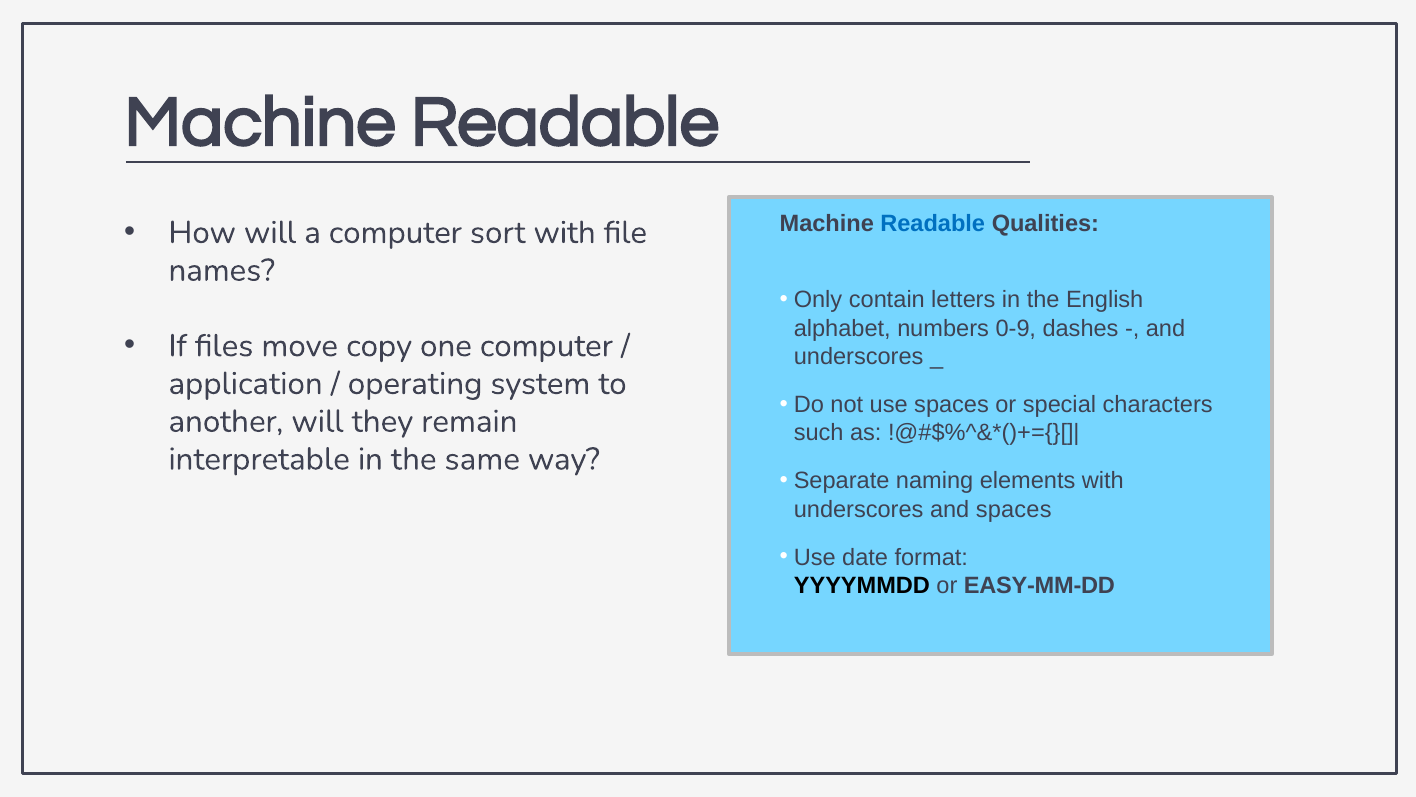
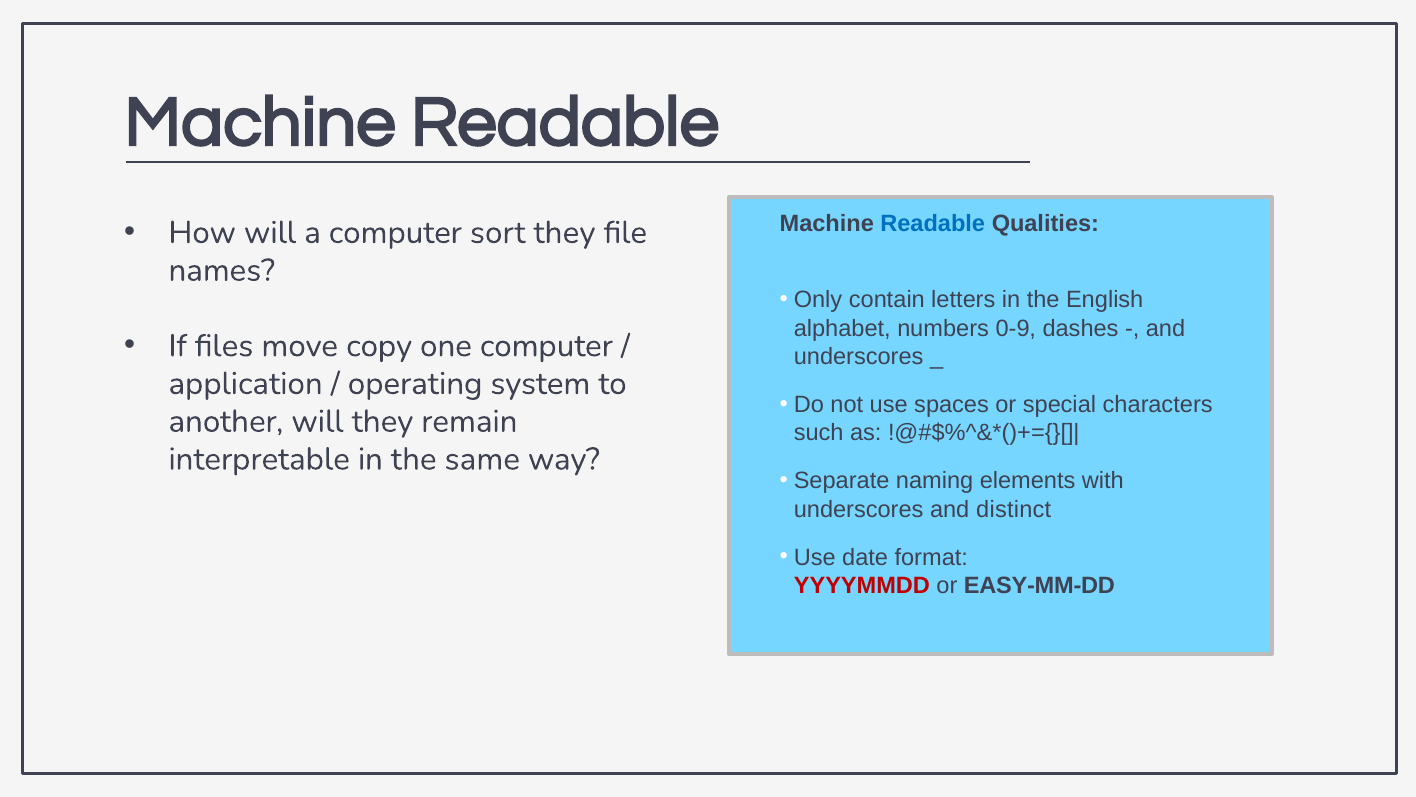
sort with: with -> they
and spaces: spaces -> distinct
YYYYMMDD colour: black -> red
